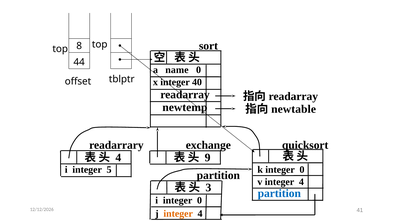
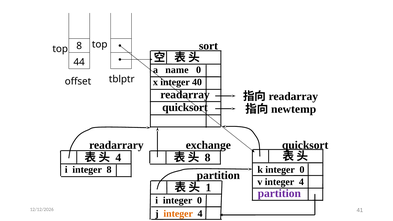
newtemp at (185, 107): newtemp -> quicksort
newtable: newtable -> newtemp
9 at (208, 158): 9 -> 8
integer 5: 5 -> 8
3: 3 -> 1
partition at (279, 193) colour: blue -> purple
